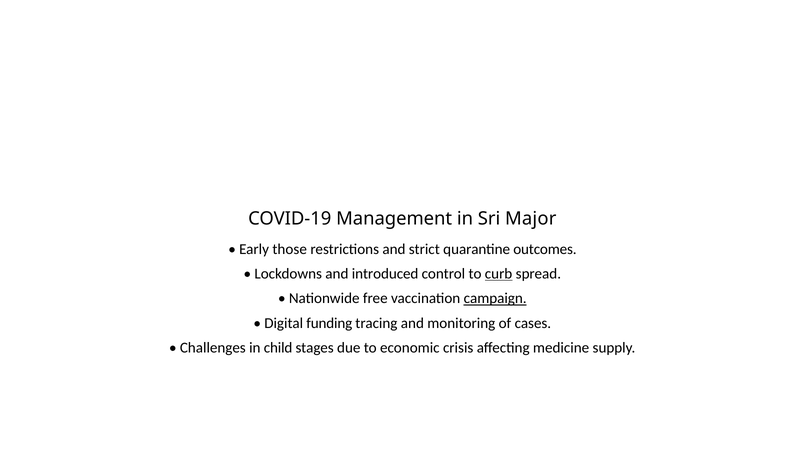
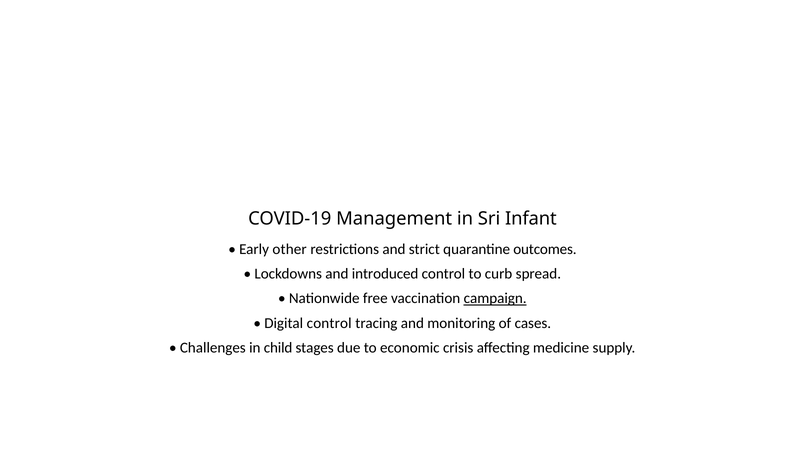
Major: Major -> Infant
those: those -> other
curb underline: present -> none
Digital funding: funding -> control
